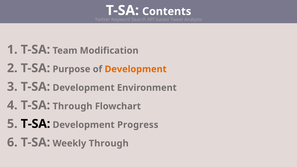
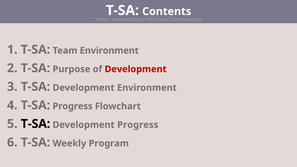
Team Modification: Modification -> Environment
Development at (136, 69) colour: orange -> red
T-SA Through: Through -> Progress
Weekly Through: Through -> Program
